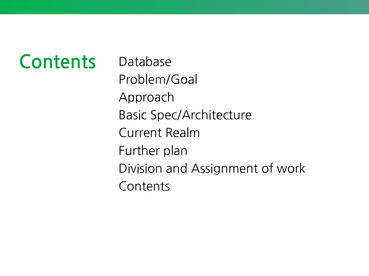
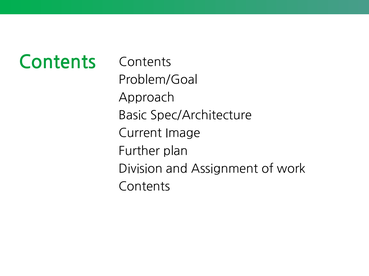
Contents Database: Database -> Contents
Realm: Realm -> Image
